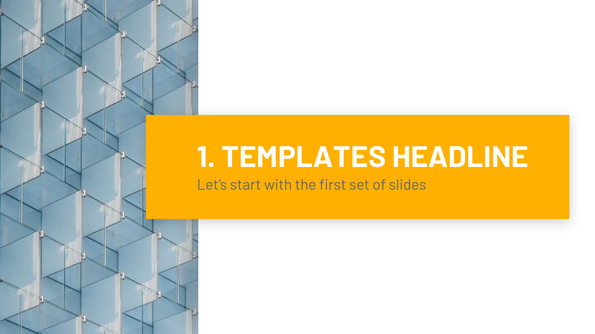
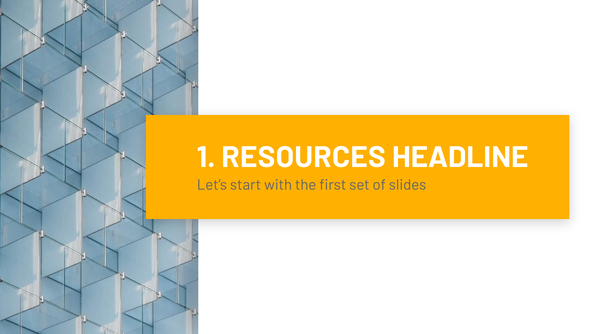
TEMPLATES: TEMPLATES -> RESOURCES
